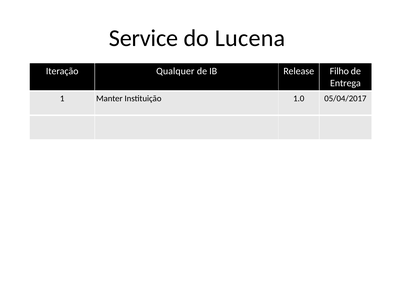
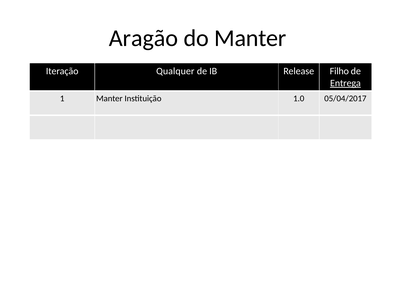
Service: Service -> Aragão
do Lucena: Lucena -> Manter
Entrega underline: none -> present
